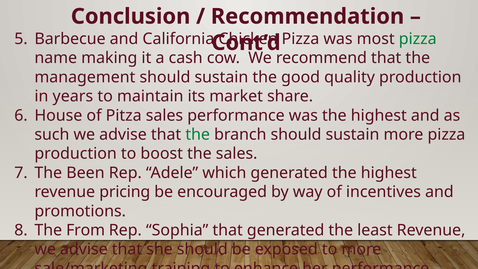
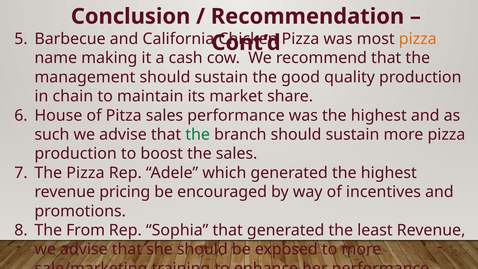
pizza at (418, 39) colour: green -> orange
years: years -> chain
The Been: Been -> Pizza
